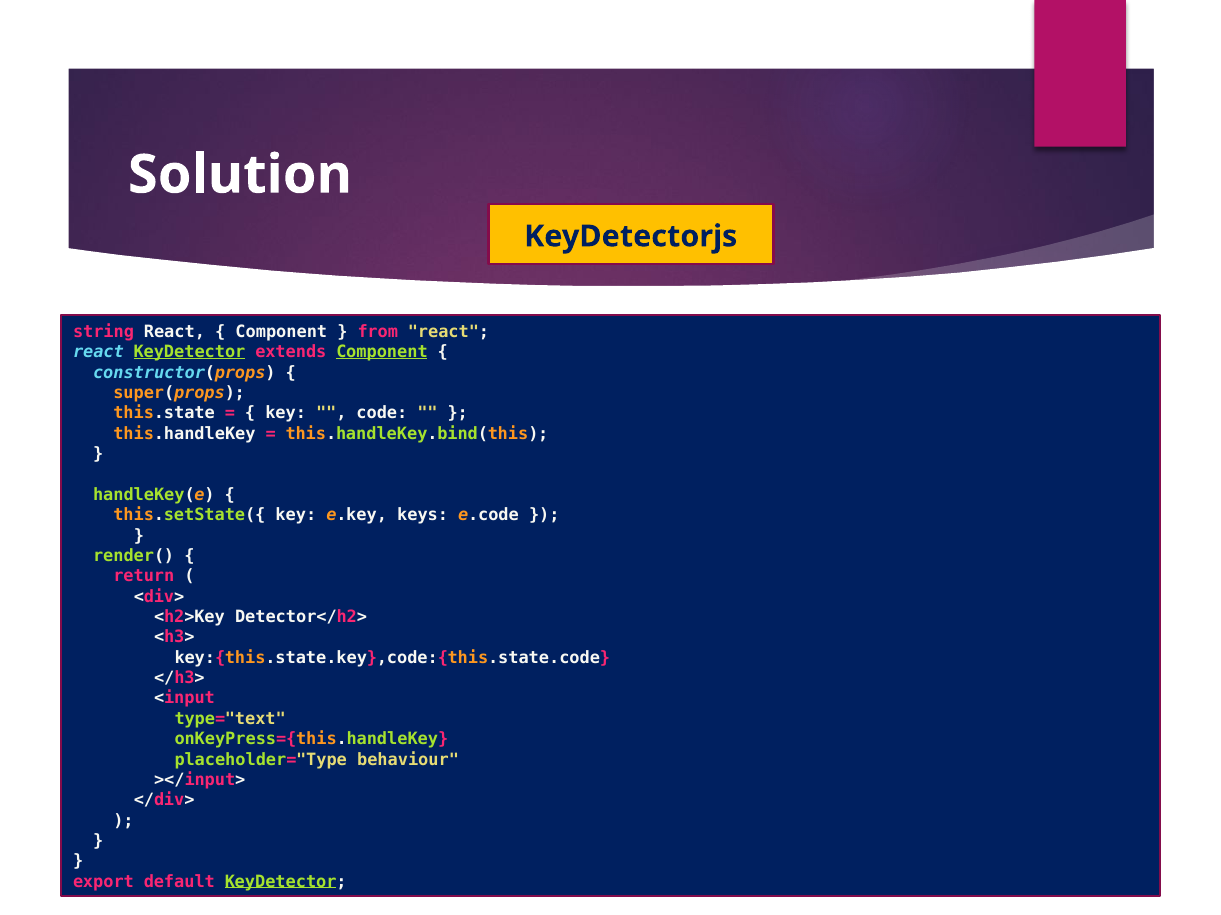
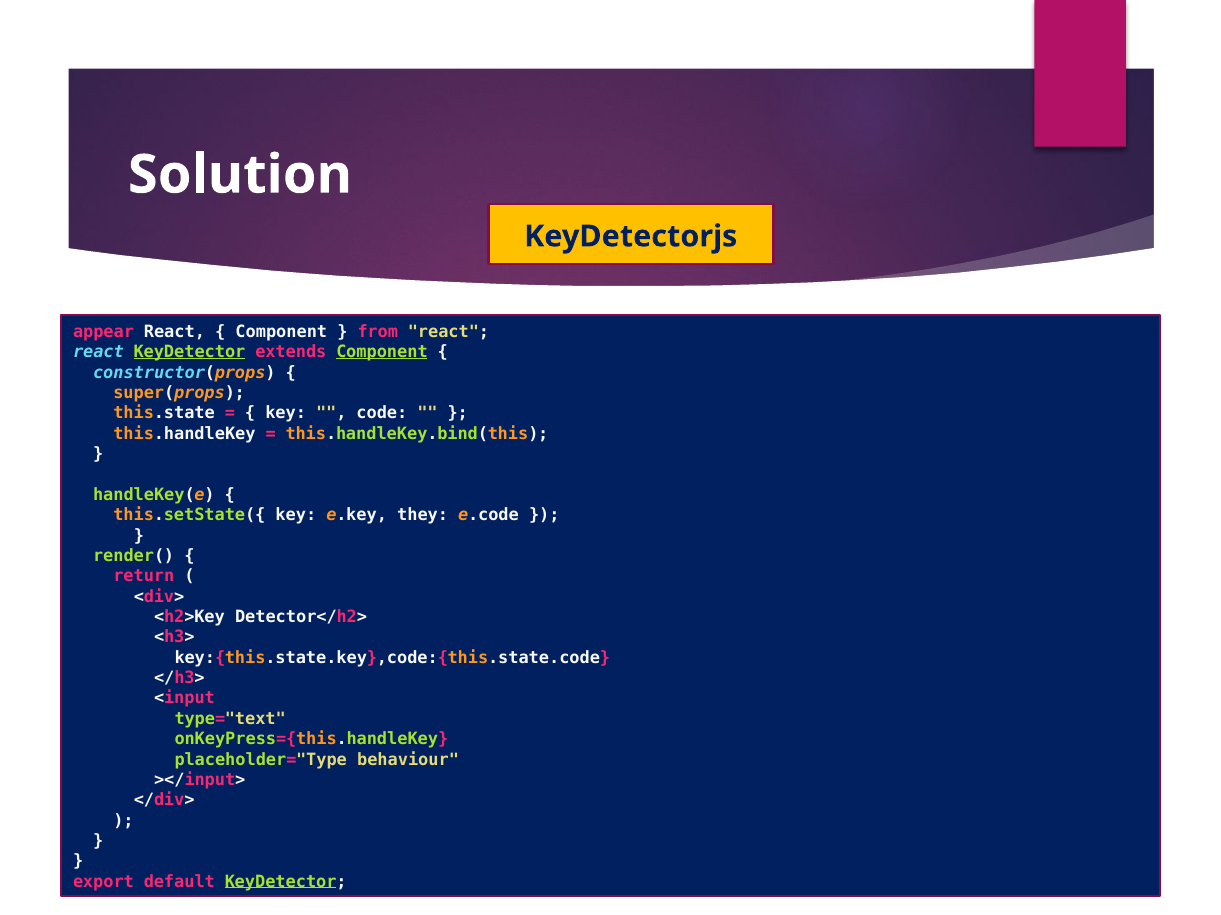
string: string -> appear
keys: keys -> they
